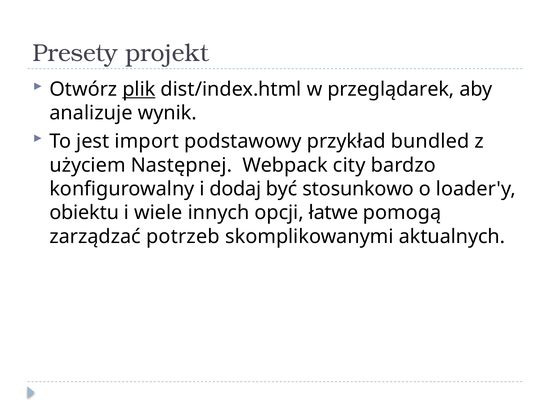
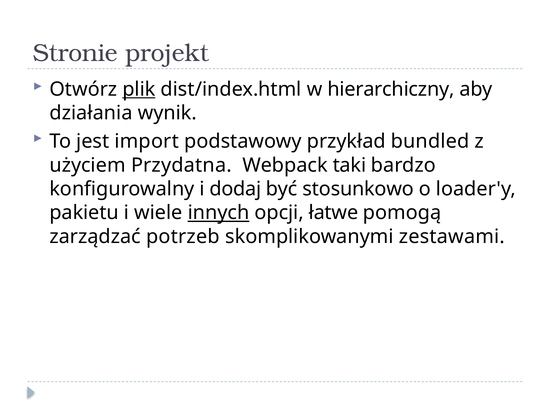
Presety: Presety -> Stronie
przeglądarek: przeglądarek -> hierarchiczny
analizuje: analizuje -> działania
Następnej: Następnej -> Przydatna
city: city -> taki
obiektu: obiektu -> pakietu
innych underline: none -> present
aktualnych: aktualnych -> zestawami
